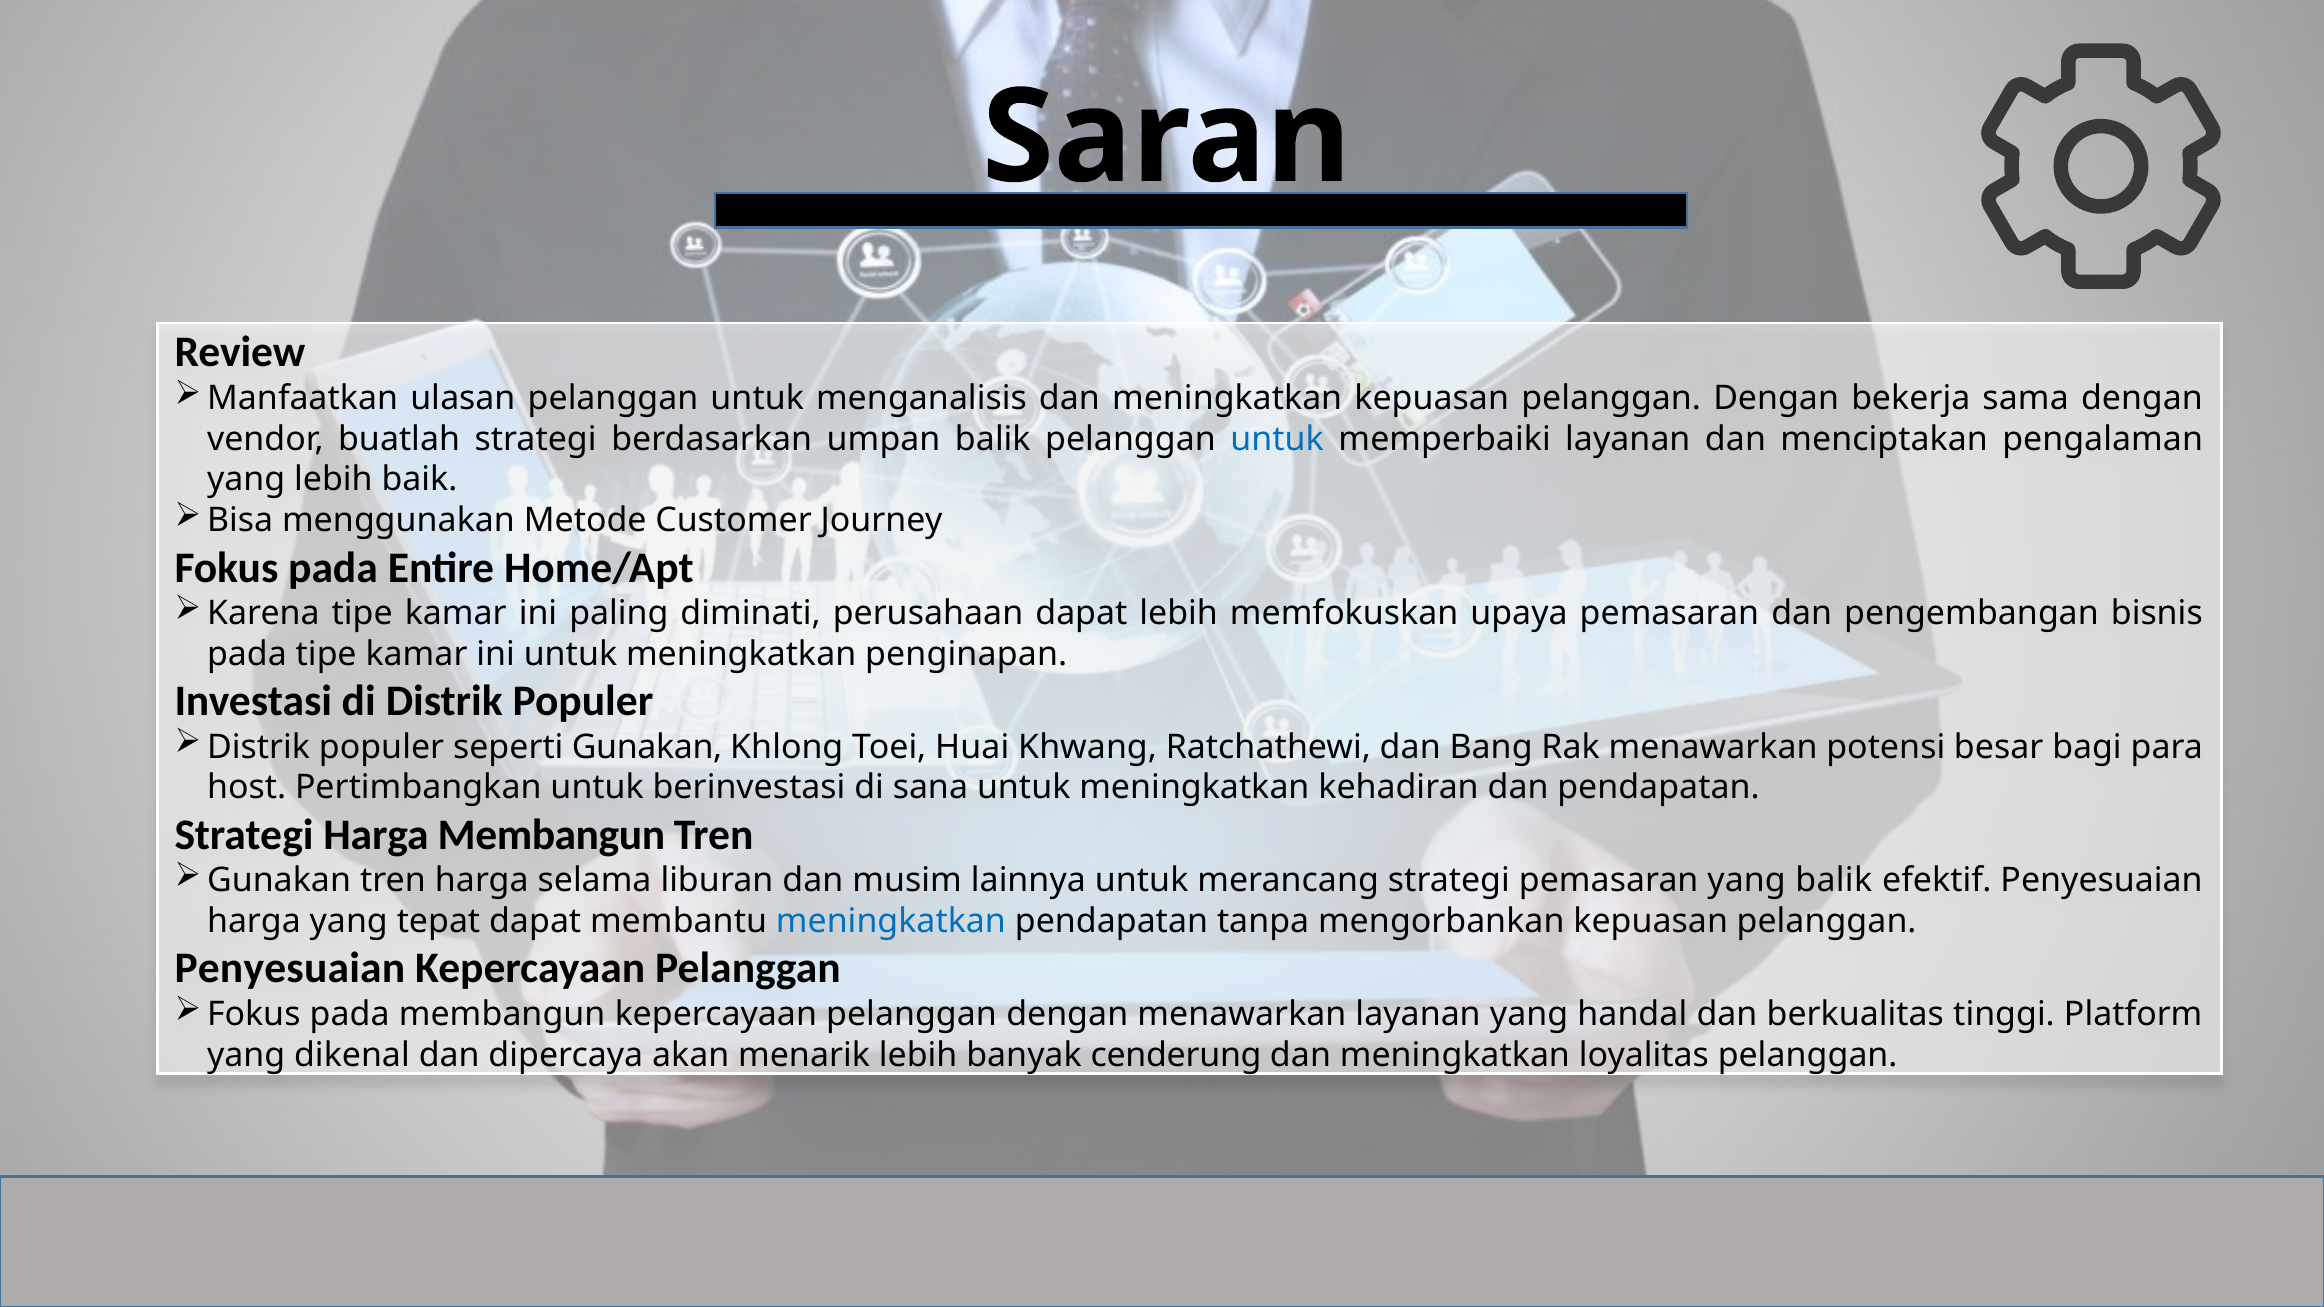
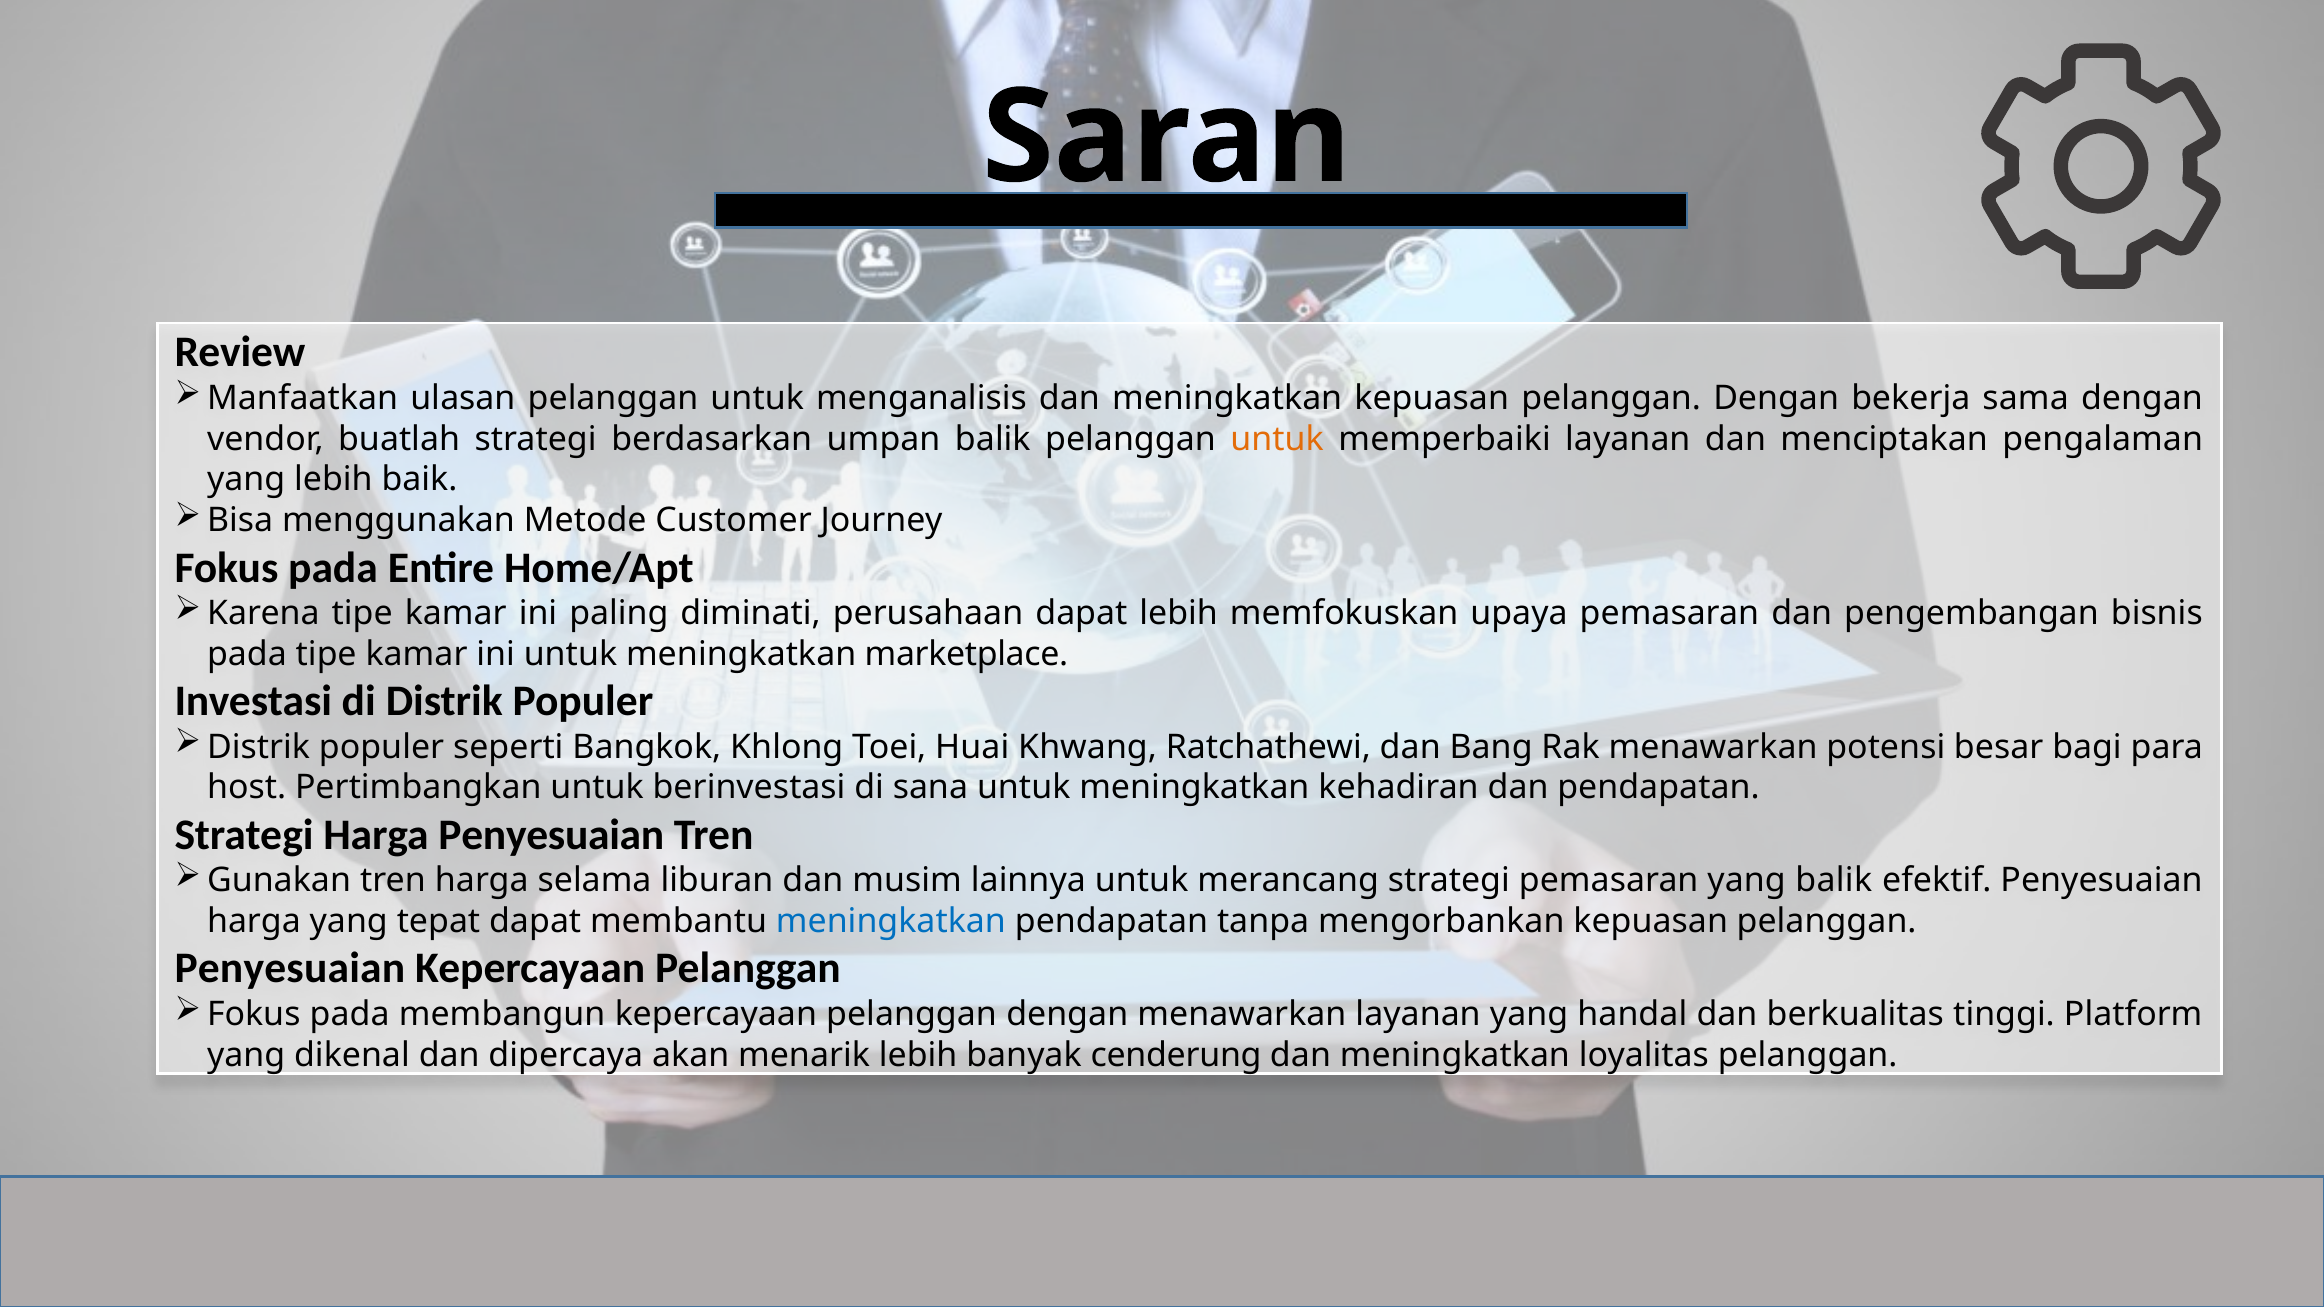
untuk at (1277, 439) colour: blue -> orange
penginapan: penginapan -> marketplace
seperti Gunakan: Gunakan -> Bangkok
Harga Membangun: Membangun -> Penyesuaian
